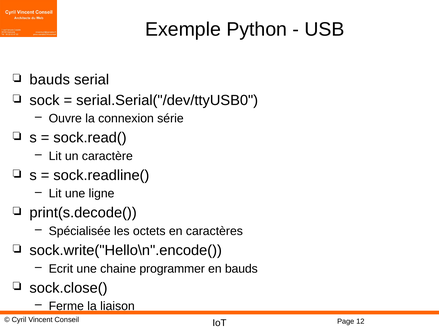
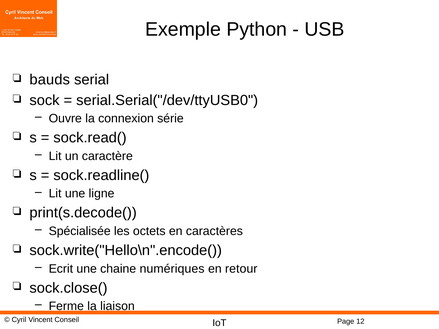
programmer: programmer -> numériques
en bauds: bauds -> retour
